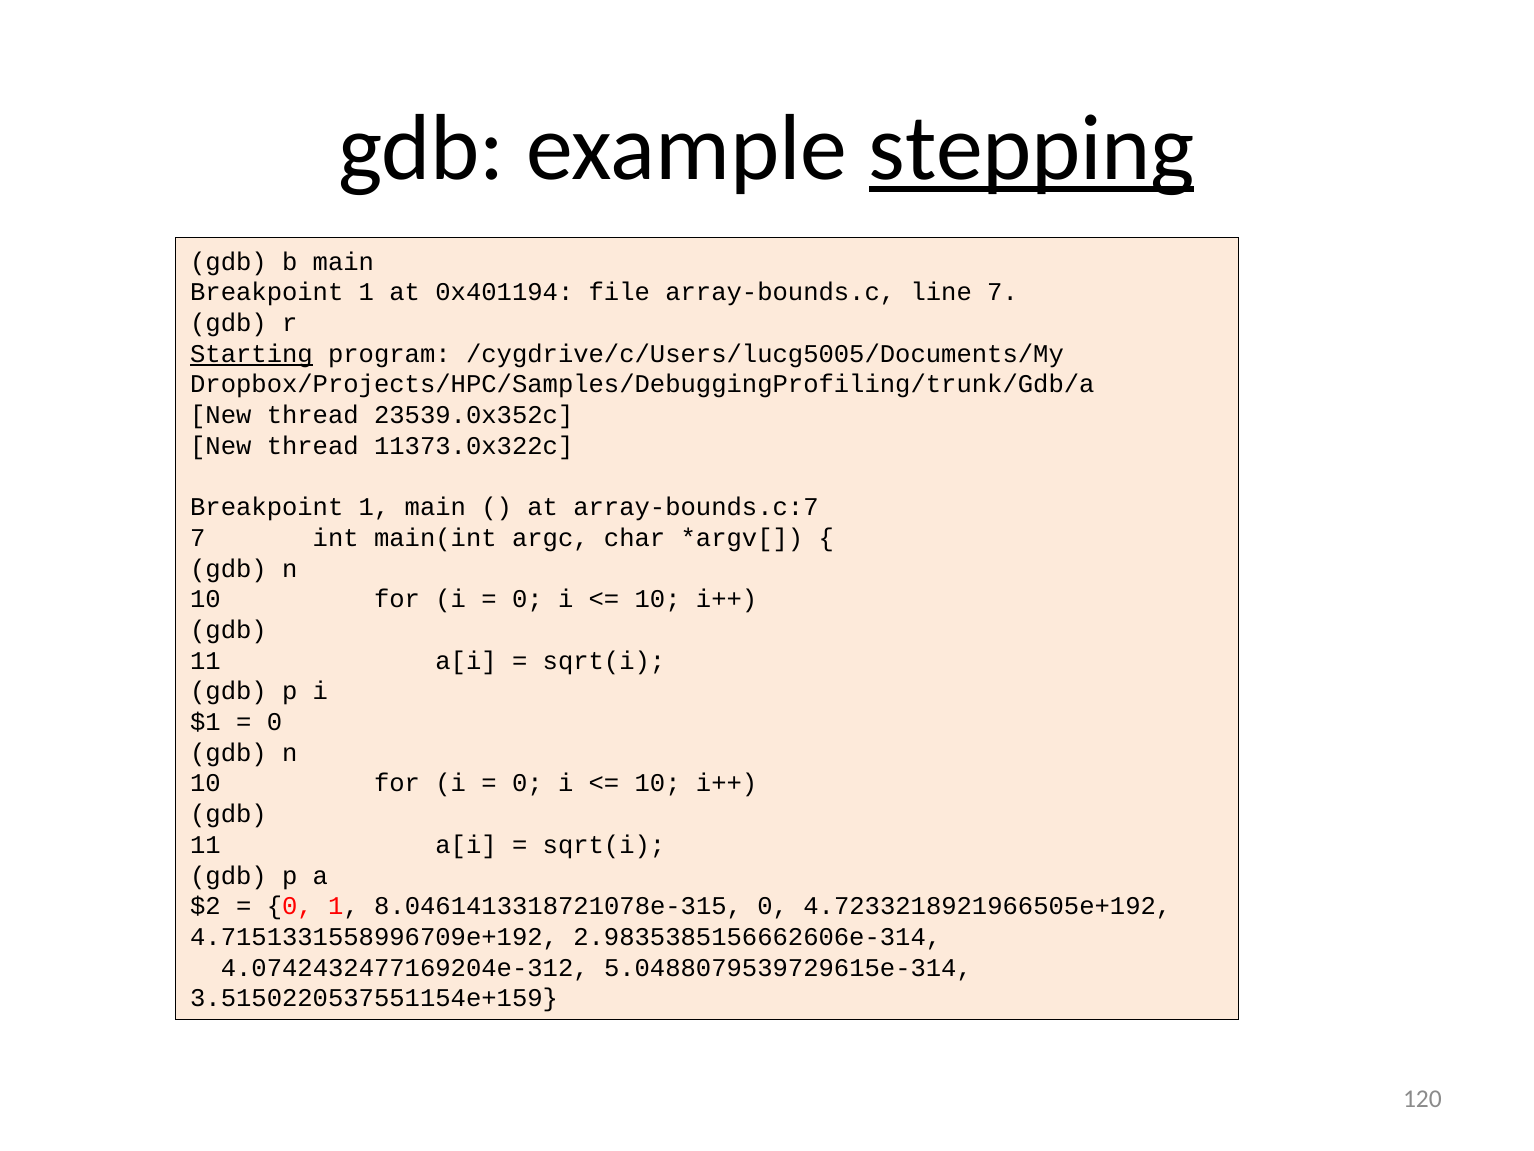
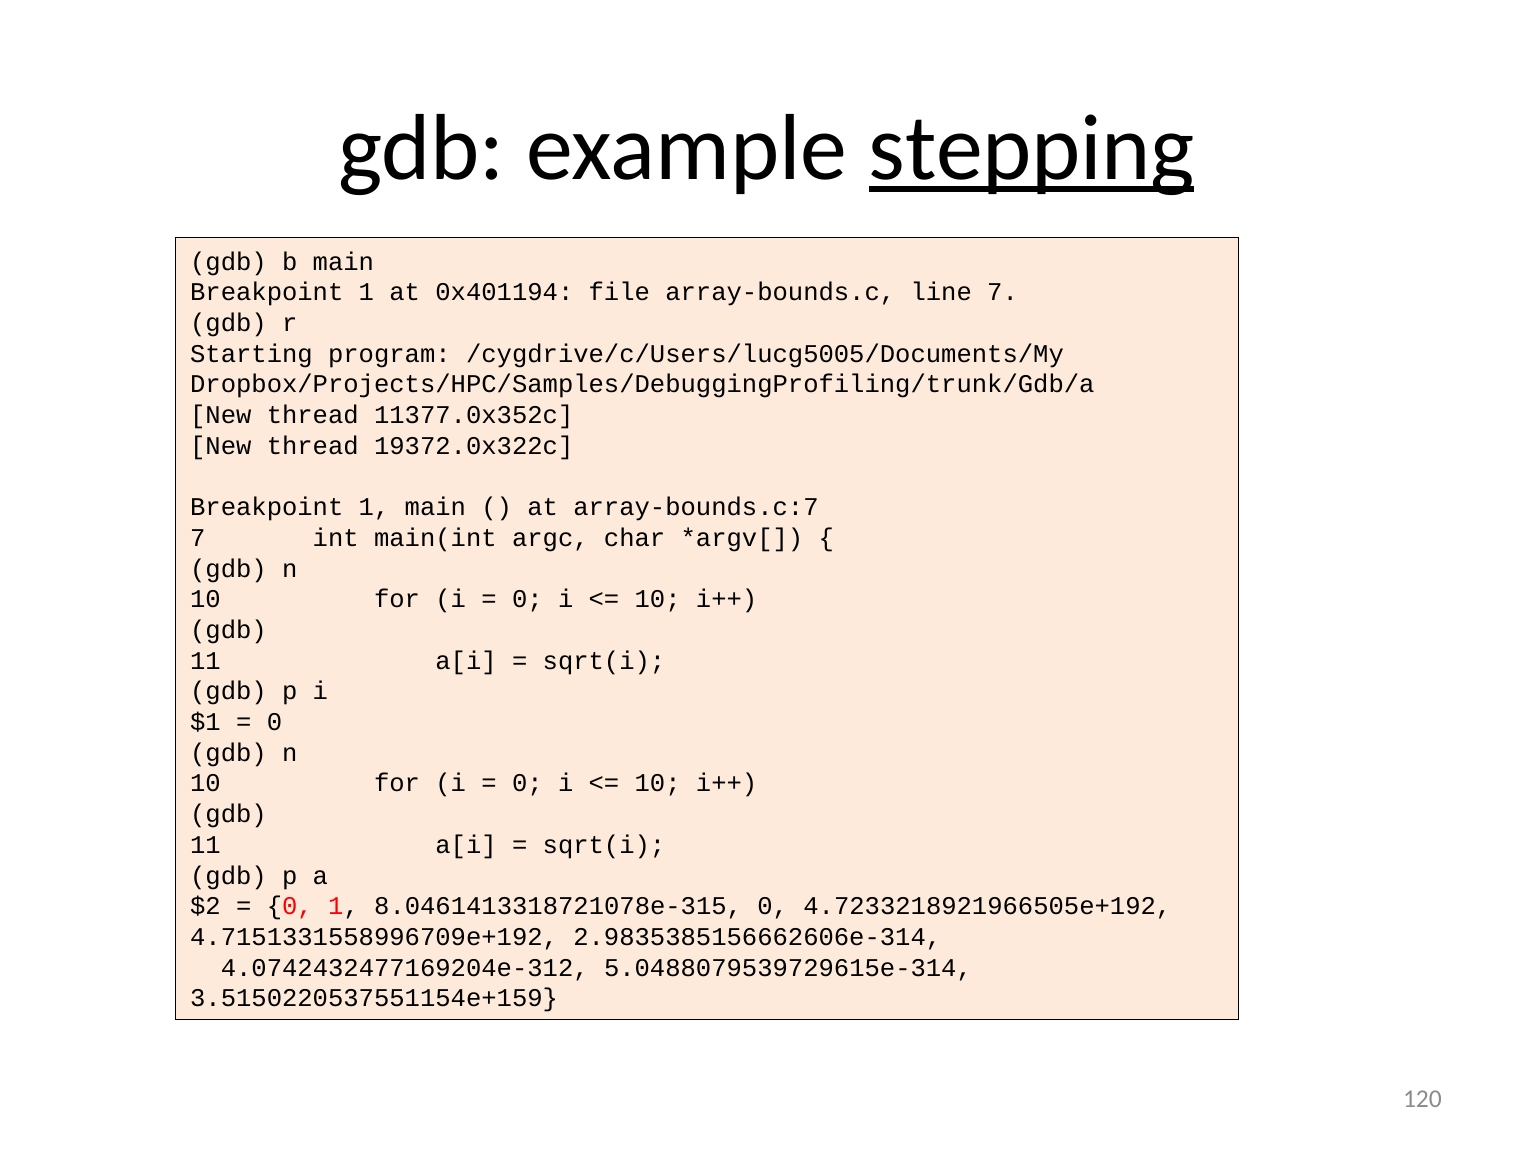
Starting underline: present -> none
23539.0x352c: 23539.0x352c -> 11377.0x352c
11373.0x322c: 11373.0x322c -> 19372.0x322c
